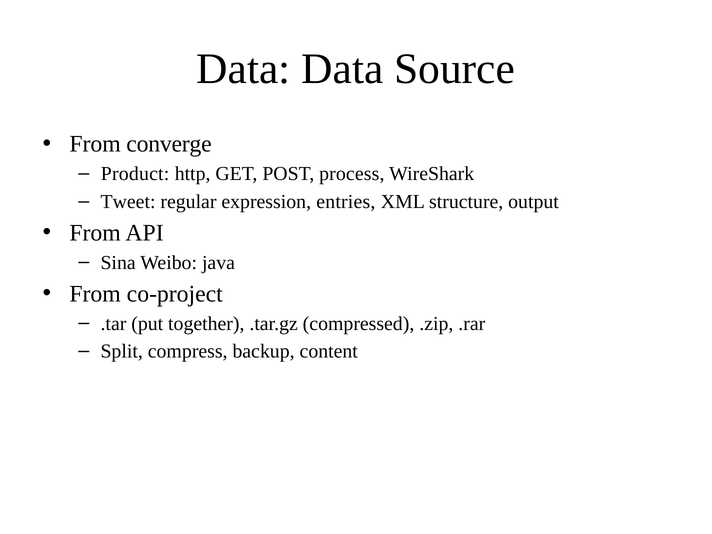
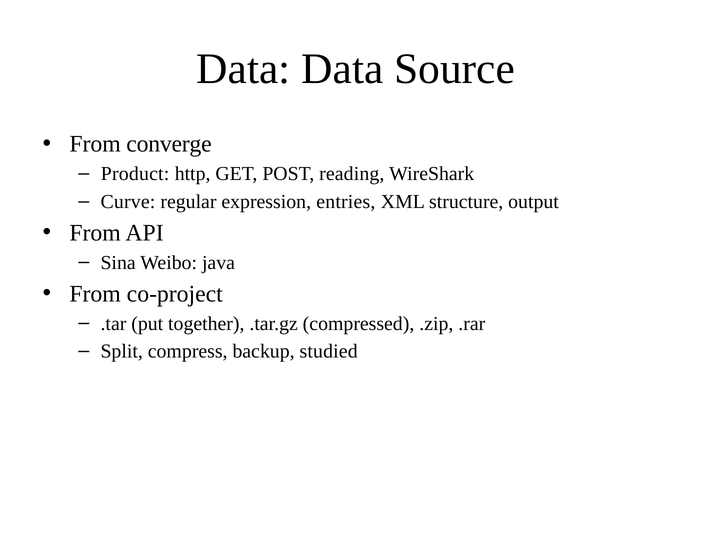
process: process -> reading
Tweet: Tweet -> Curve
content: content -> studied
